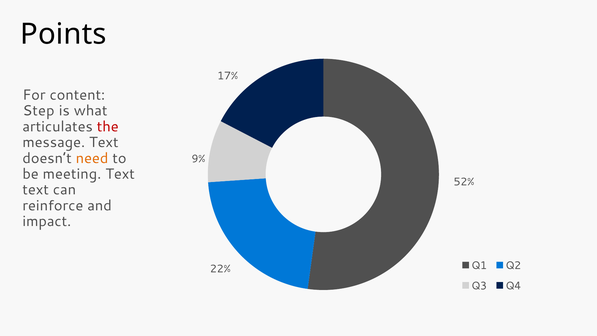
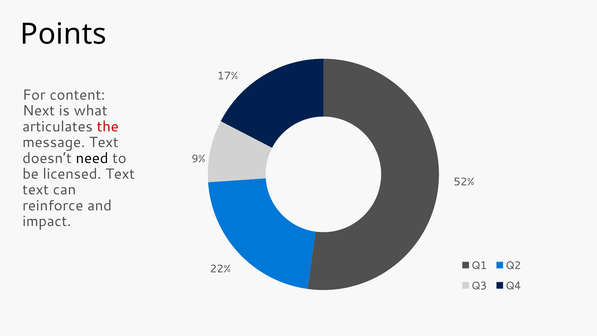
Step: Step -> Next
need colour: orange -> black
meeting: meeting -> licensed
